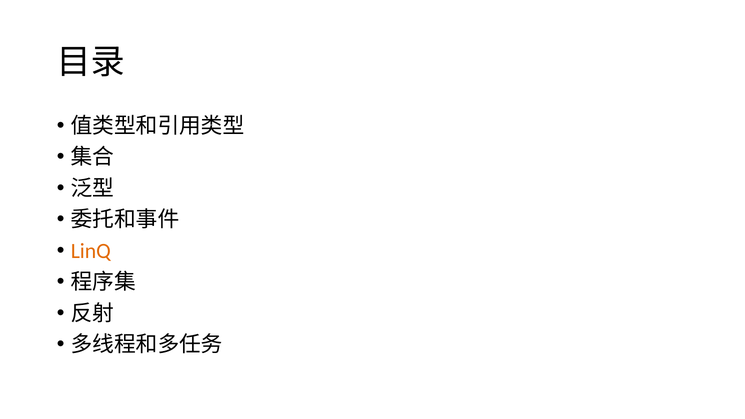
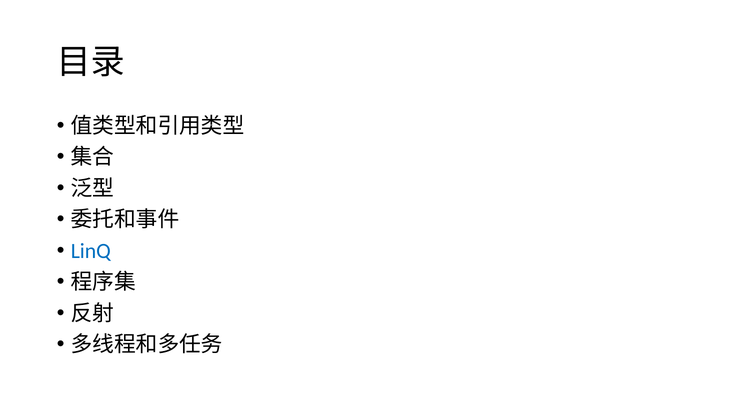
LinQ colour: orange -> blue
